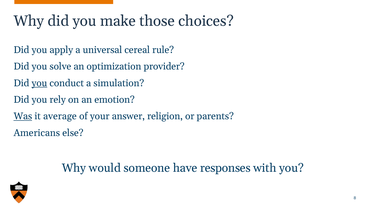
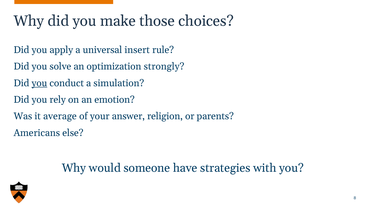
cereal: cereal -> insert
provider: provider -> strongly
Was underline: present -> none
responses: responses -> strategies
